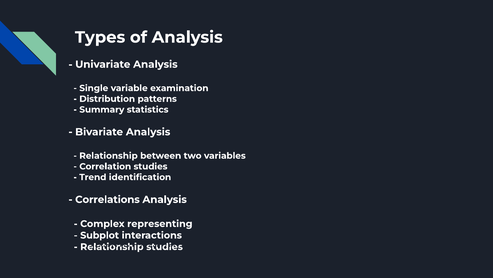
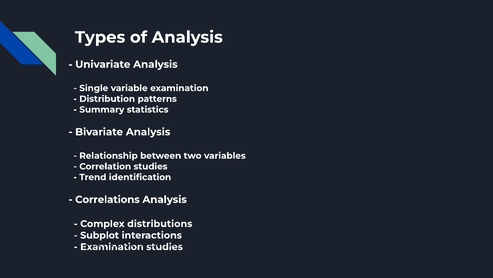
representing: representing -> distributions
Relationship at (112, 246): Relationship -> Examination
